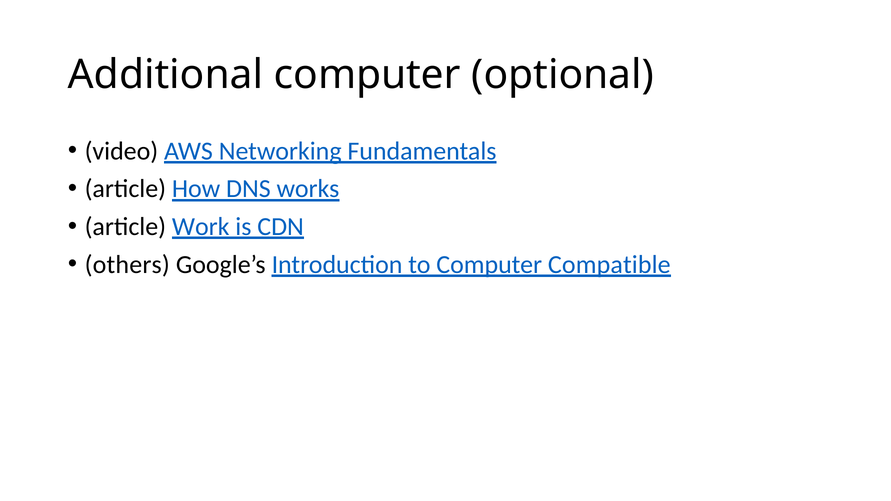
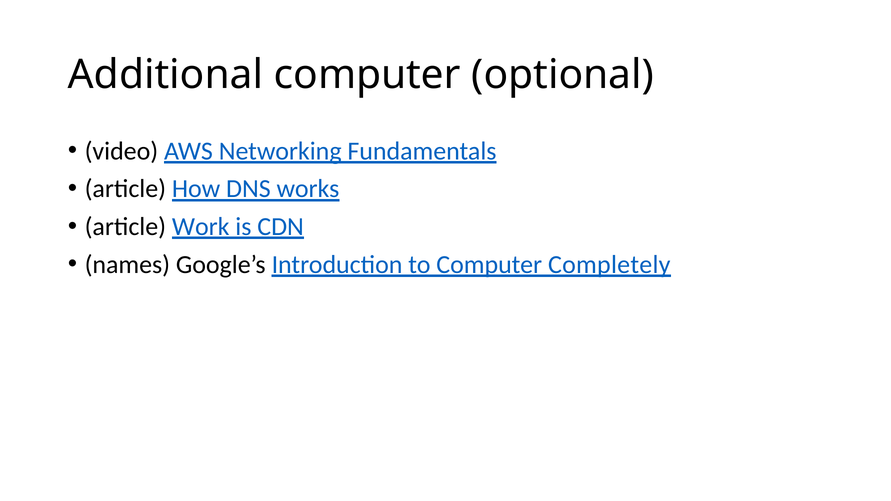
others: others -> names
Compatible: Compatible -> Completely
